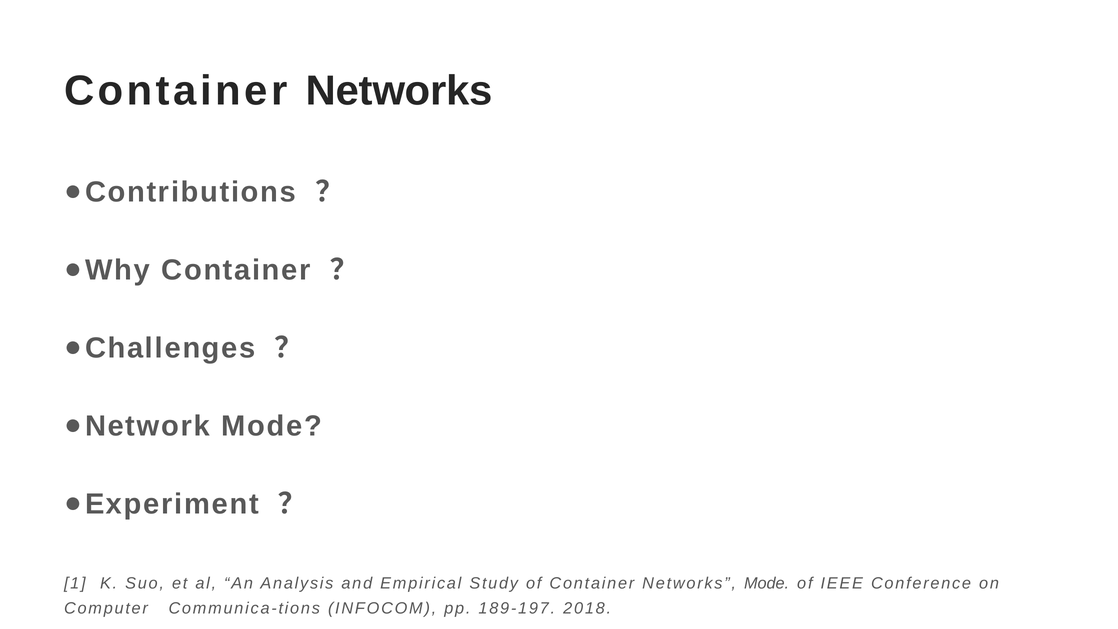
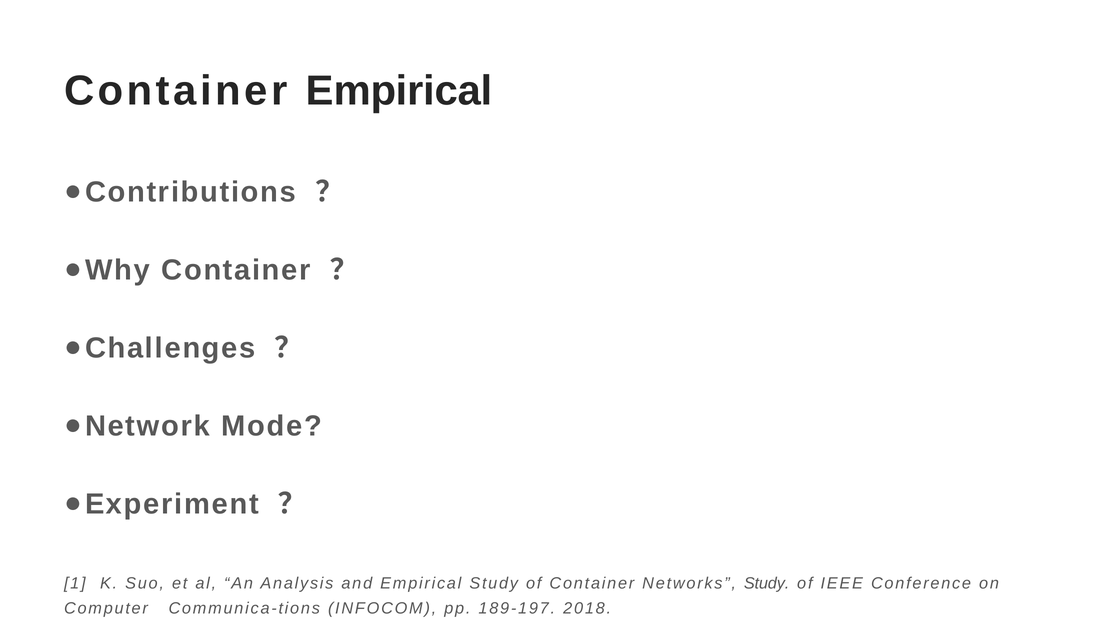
Networks at (399, 91): Networks -> Empirical
Networks Mode: Mode -> Study
